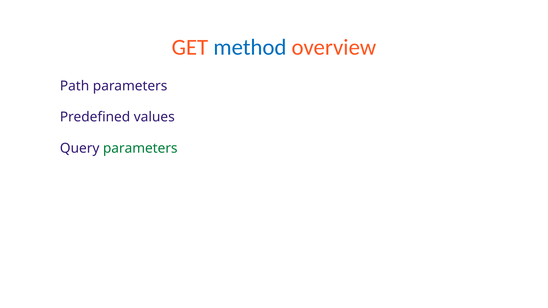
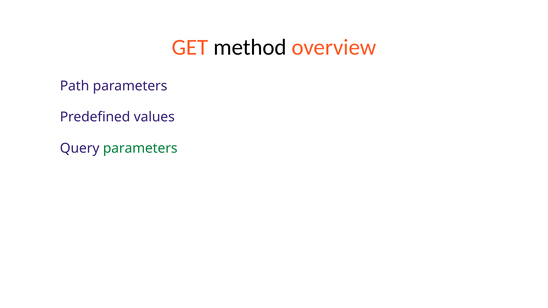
method colour: blue -> black
